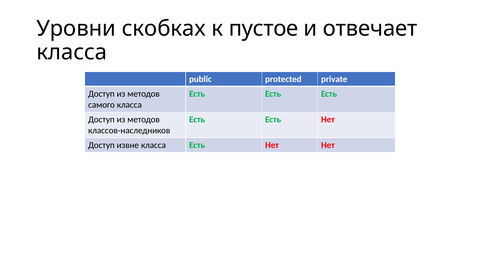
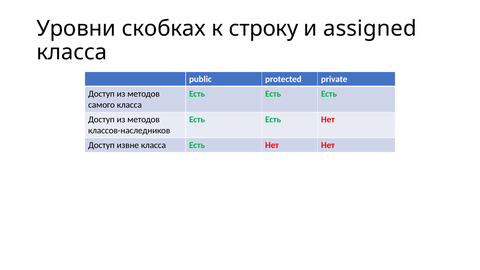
пустое: пустое -> строку
отвечает: отвечает -> assigned
